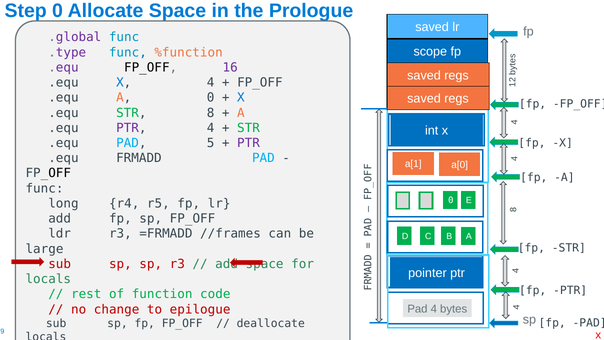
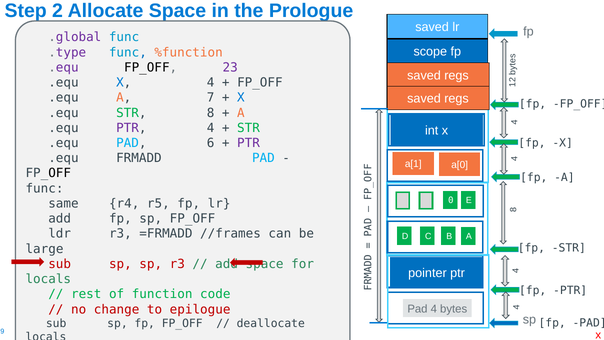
Step 0: 0 -> 2
16: 16 -> 23
A 0: 0 -> 7
5: 5 -> 6
long: long -> same
